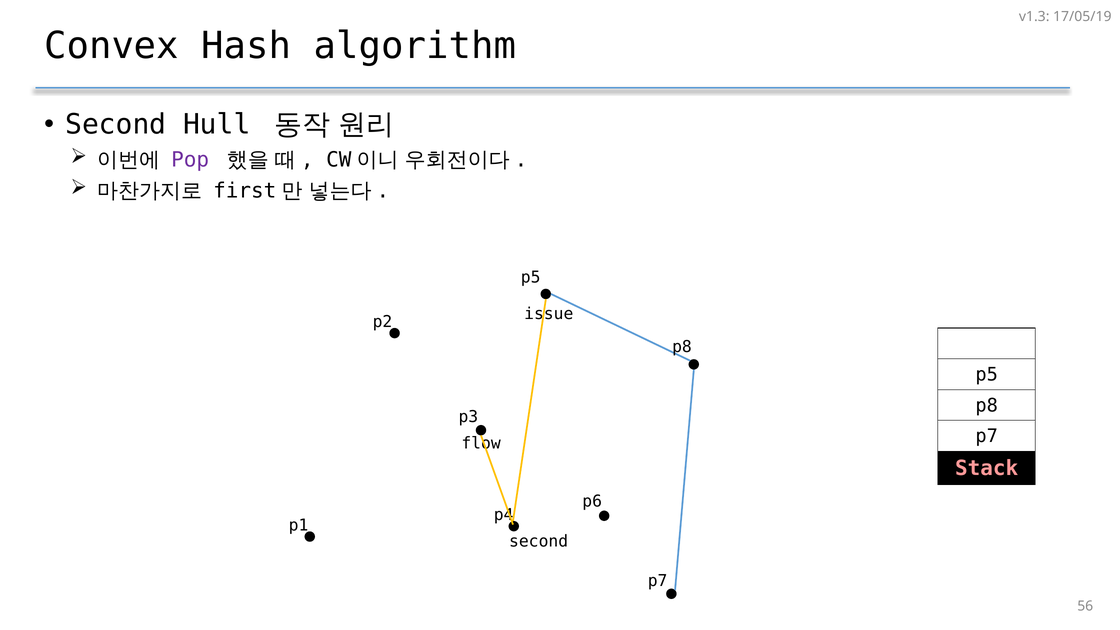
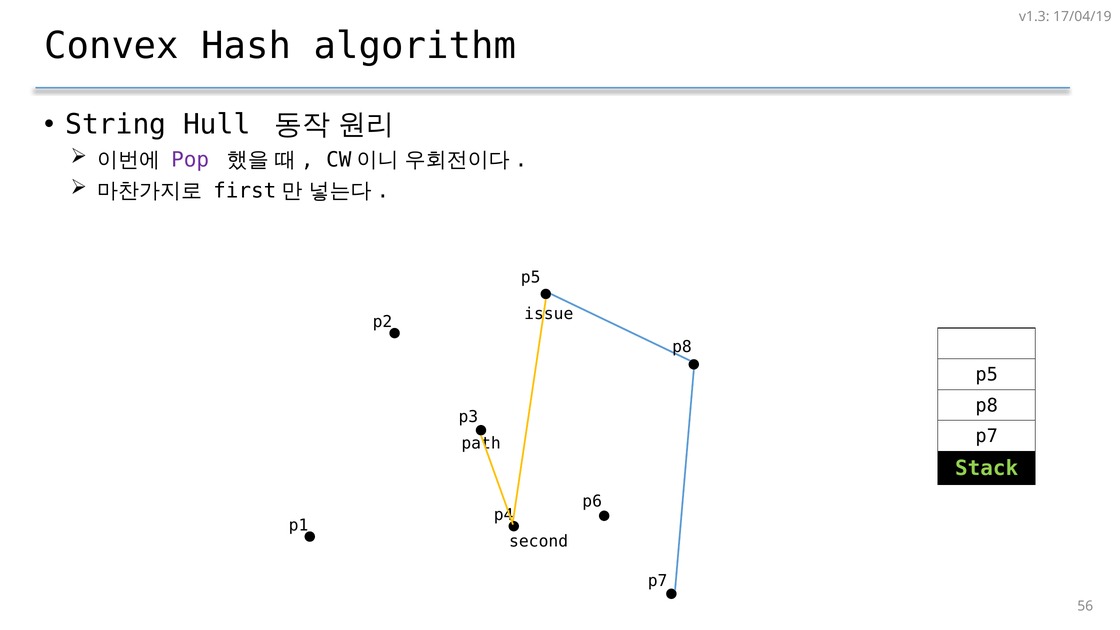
17/05/19: 17/05/19 -> 17/04/19
Second at (116, 125): Second -> String
flow: flow -> path
Stack colour: pink -> light green
